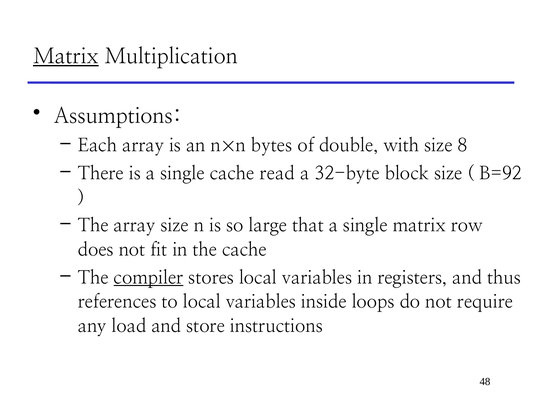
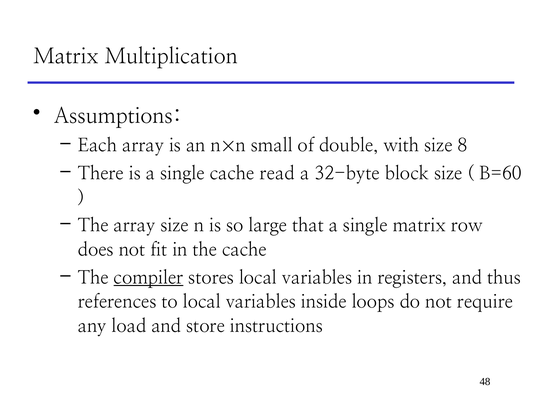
Matrix at (66, 57) underline: present -> none
bytes: bytes -> small
B=92: B=92 -> B=60
